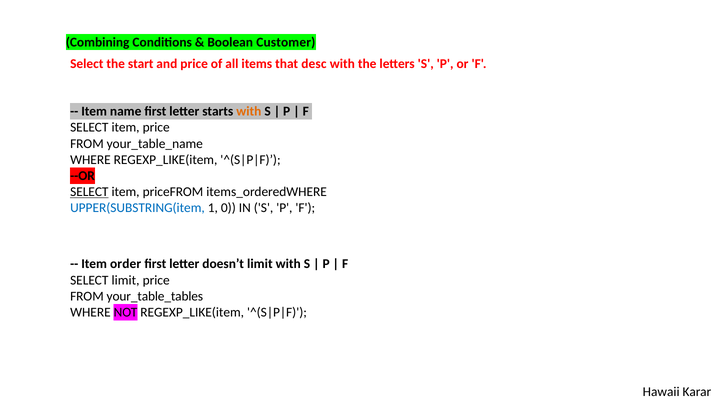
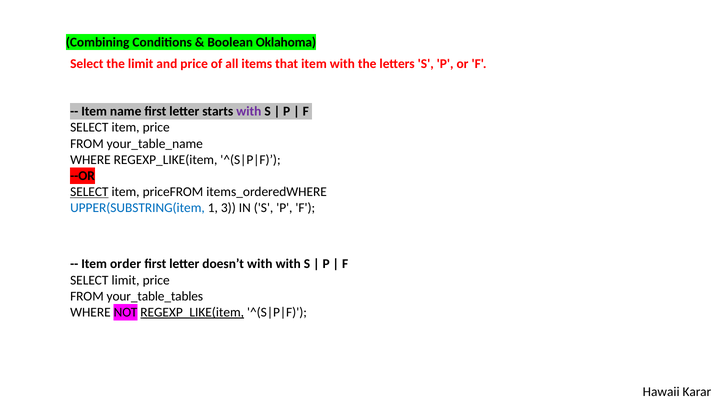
Customer: Customer -> Oklahoma
the start: start -> limit
that desc: desc -> item
with at (249, 111) colour: orange -> purple
0: 0 -> 3
doesn’t limit: limit -> with
REGEXP_LIKE(item at (192, 312) underline: none -> present
